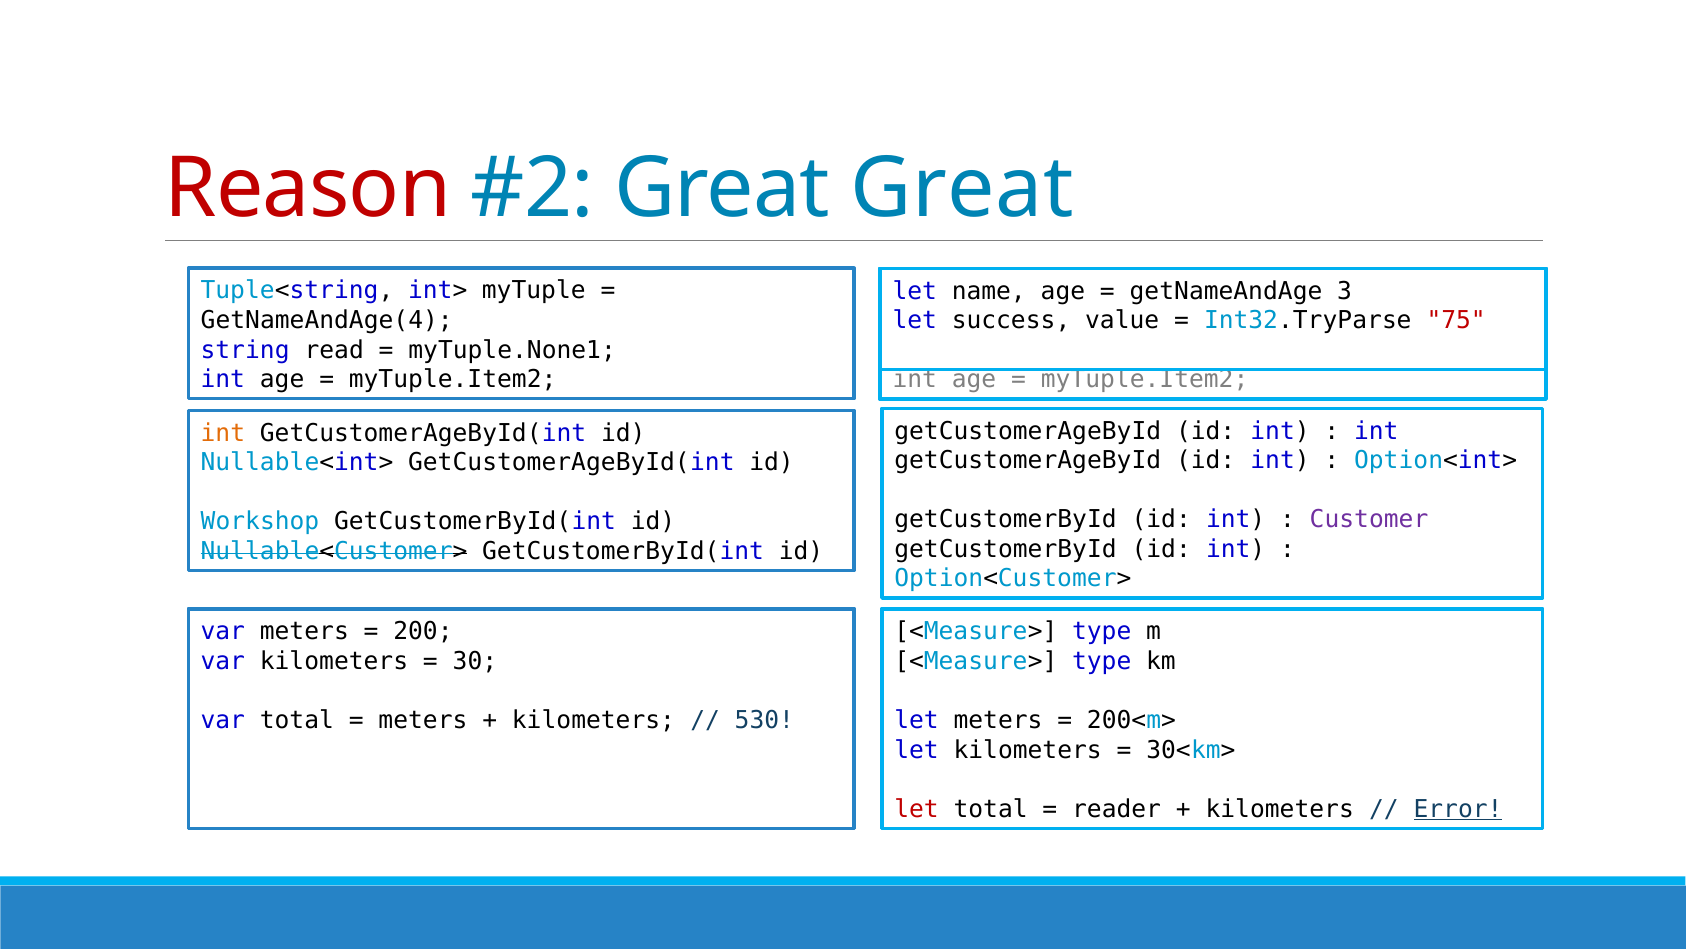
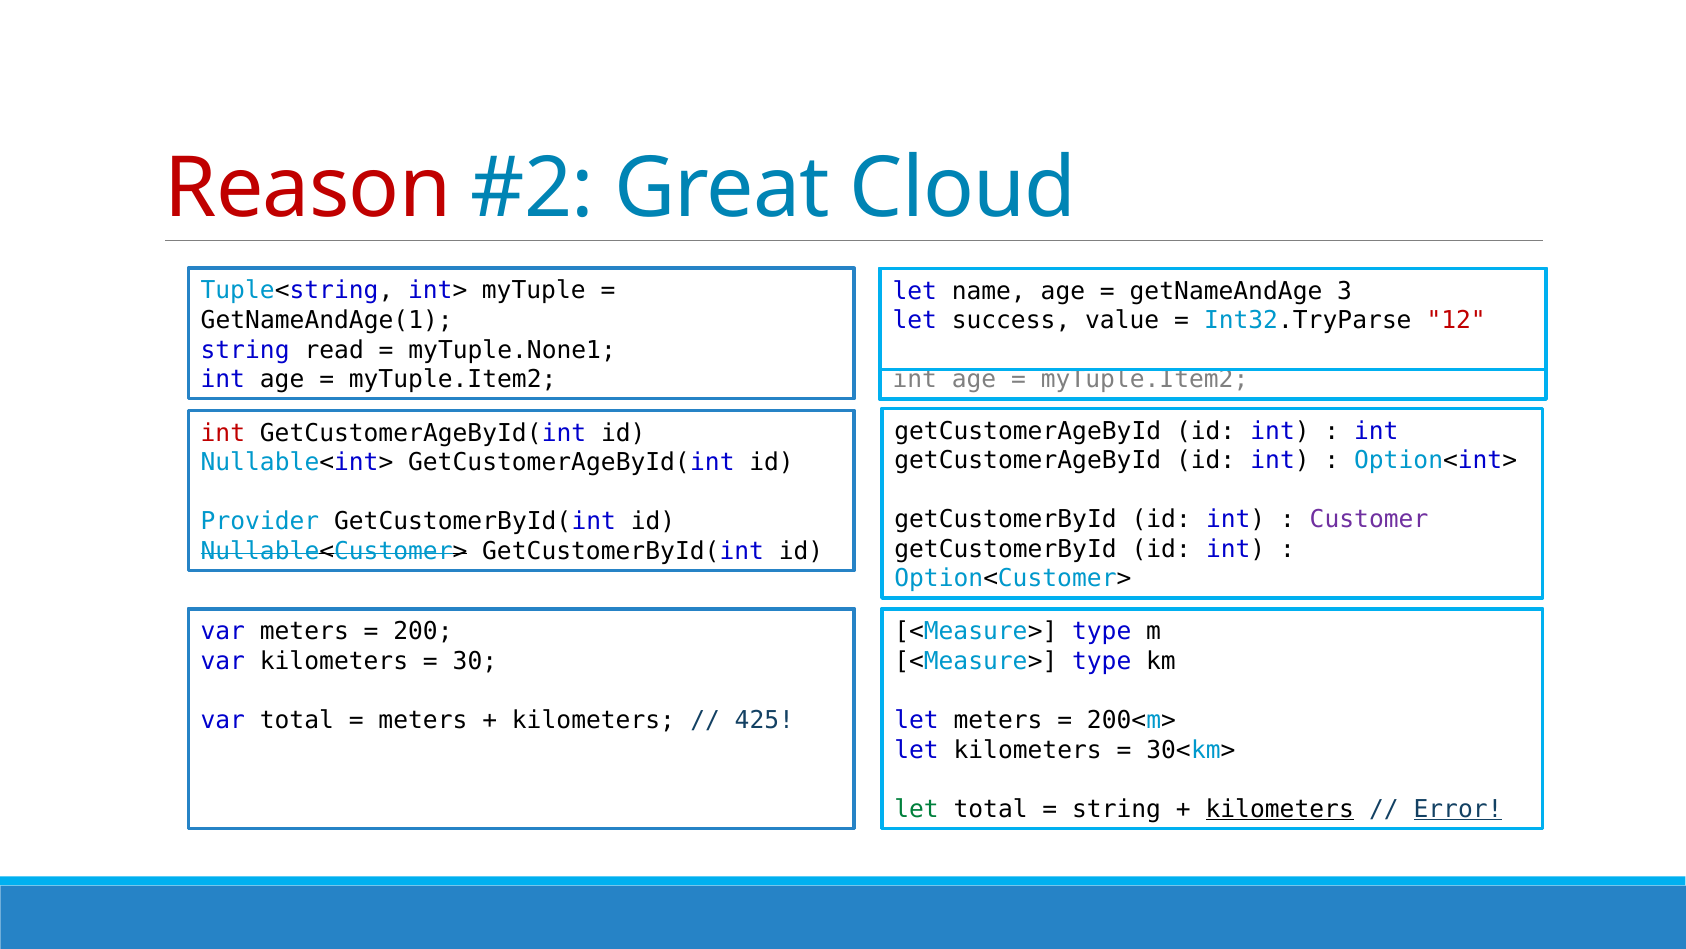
Great Great: Great -> Cloud
GetNameAndAge(4: GetNameAndAge(4 -> GetNameAndAge(1
75: 75 -> 12
int at (223, 433) colour: orange -> red
Workshop: Workshop -> Provider
530: 530 -> 425
let at (917, 809) colour: red -> green
reader at (1117, 809): reader -> string
kilometers at (1280, 809) underline: none -> present
